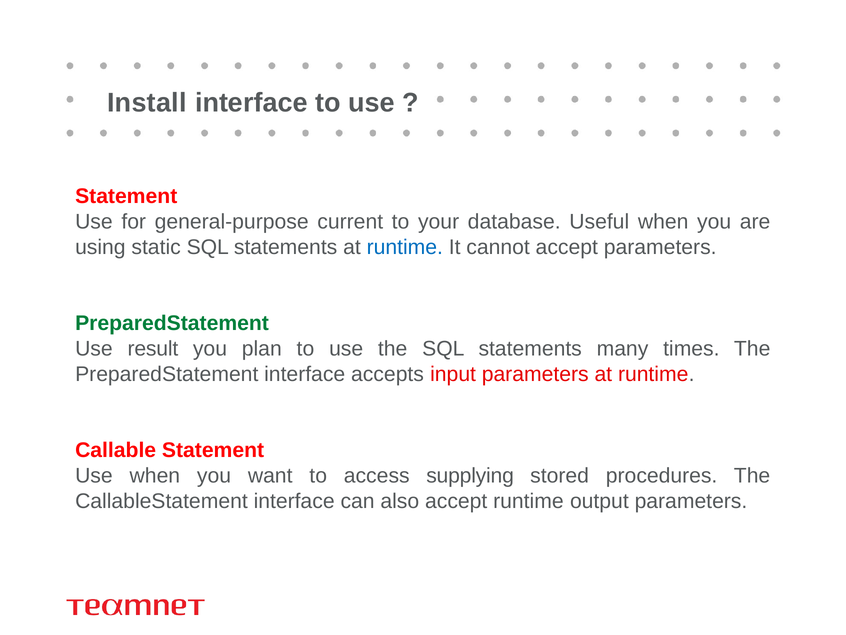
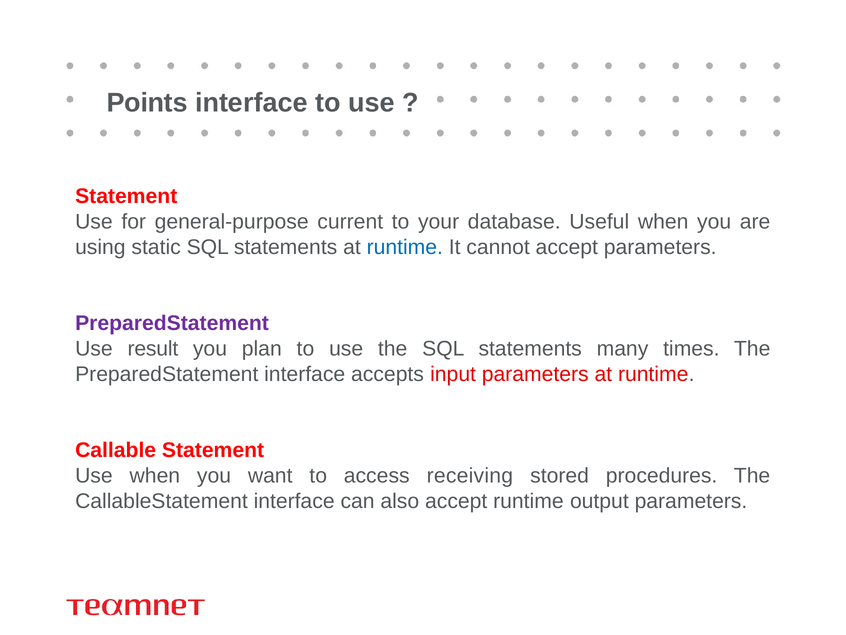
Install: Install -> Points
PreparedStatement at (172, 323) colour: green -> purple
supplying: supplying -> receiving
